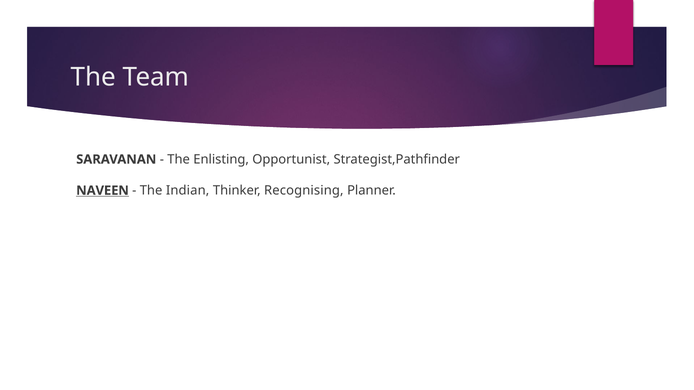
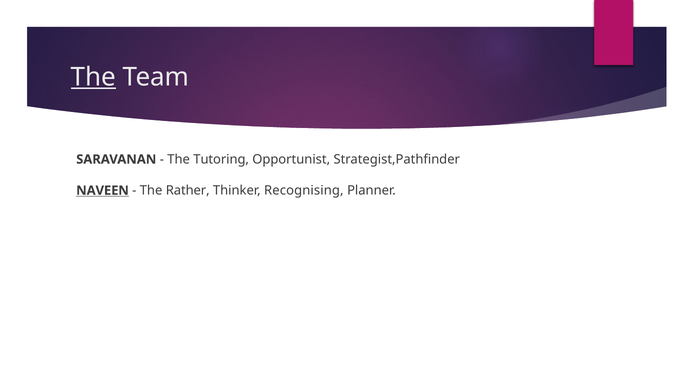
The at (94, 77) underline: none -> present
Enlisting: Enlisting -> Tutoring
Indian: Indian -> Rather
